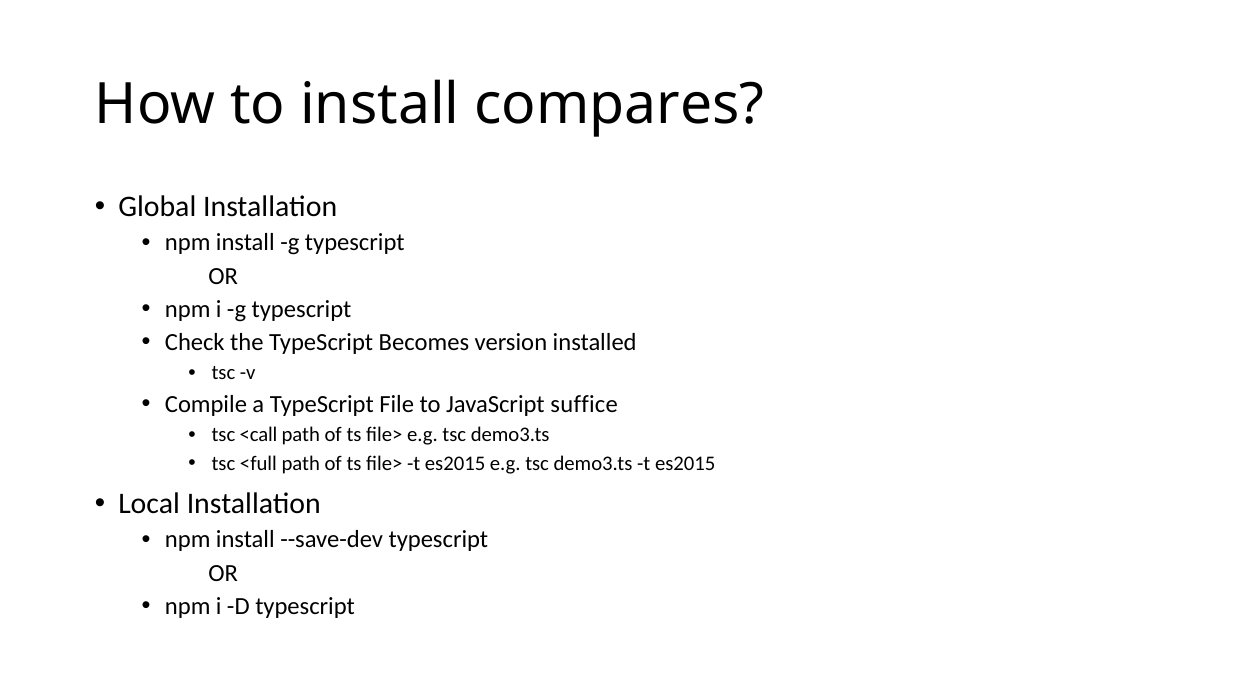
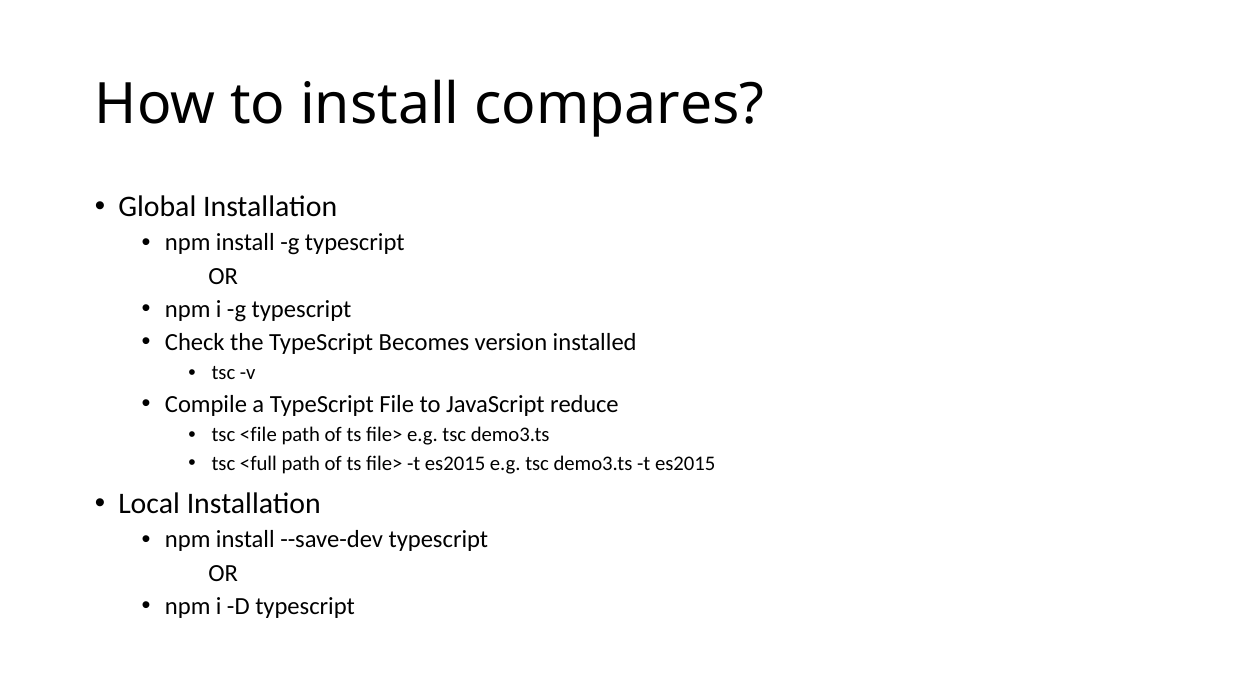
suffice: suffice -> reduce
<call: <call -> <file
